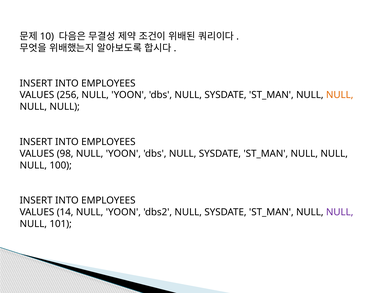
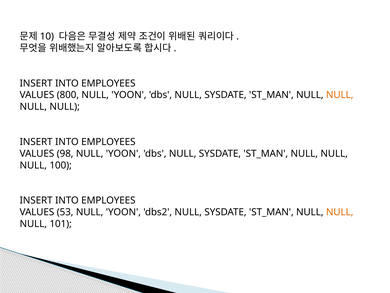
256: 256 -> 800
14: 14 -> 53
NULL at (340, 212) colour: purple -> orange
